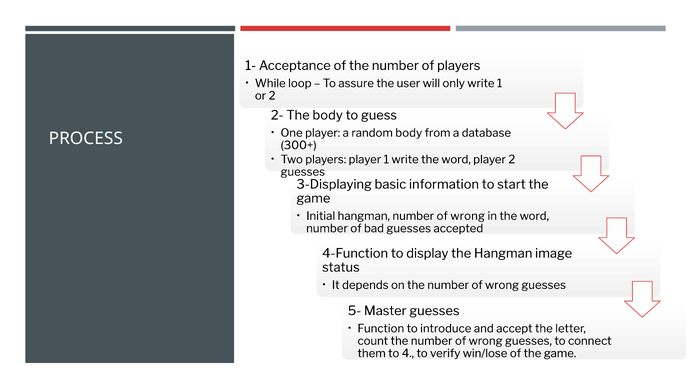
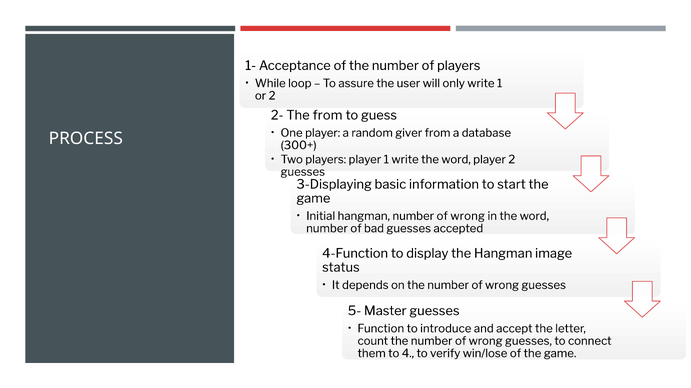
The body: body -> from
random body: body -> giver
